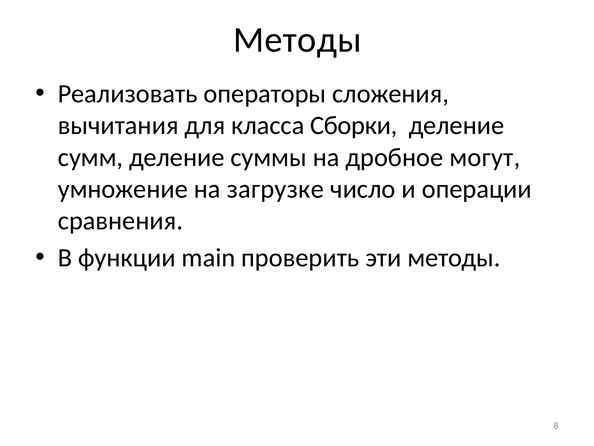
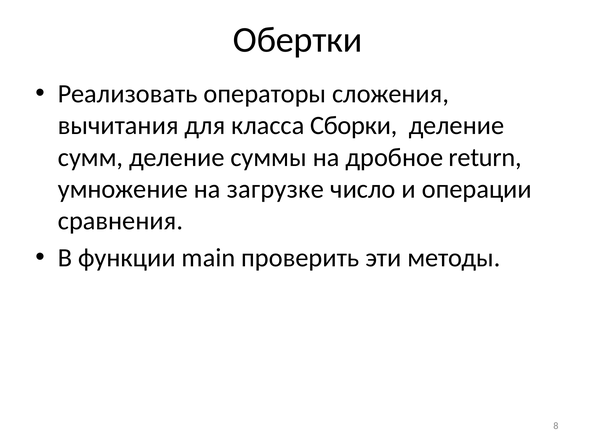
Методы at (297, 40): Методы -> Обертки
могут: могут -> return
